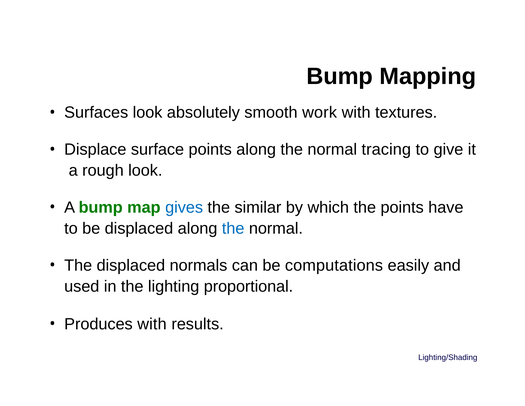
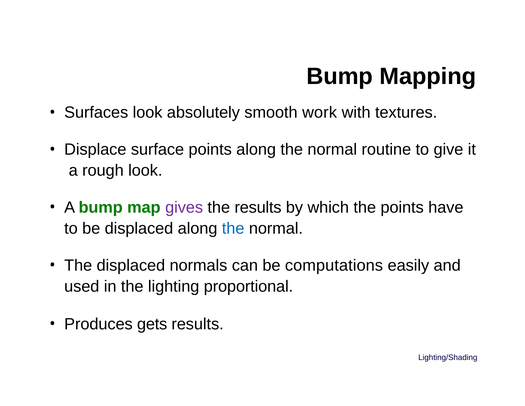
tracing: tracing -> routine
gives colour: blue -> purple
the similar: similar -> results
Produces with: with -> gets
